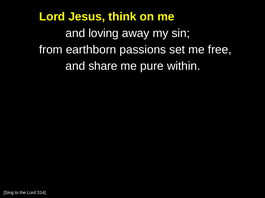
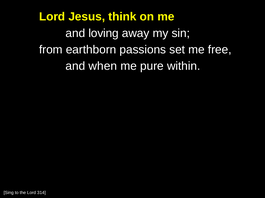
share: share -> when
